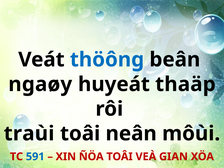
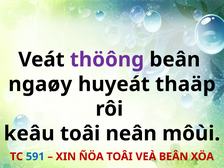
thöông colour: blue -> purple
traùi: traùi -> keâu
VEÀ GIAN: GIAN -> BEÂN
